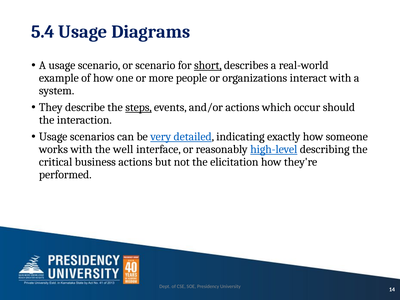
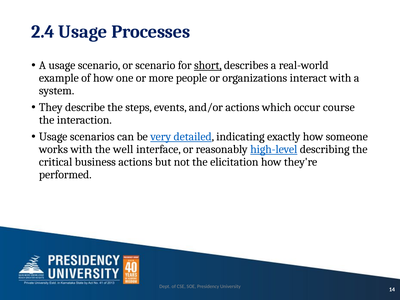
5.4: 5.4 -> 2.4
Diagrams: Diagrams -> Processes
steps underline: present -> none
should: should -> course
